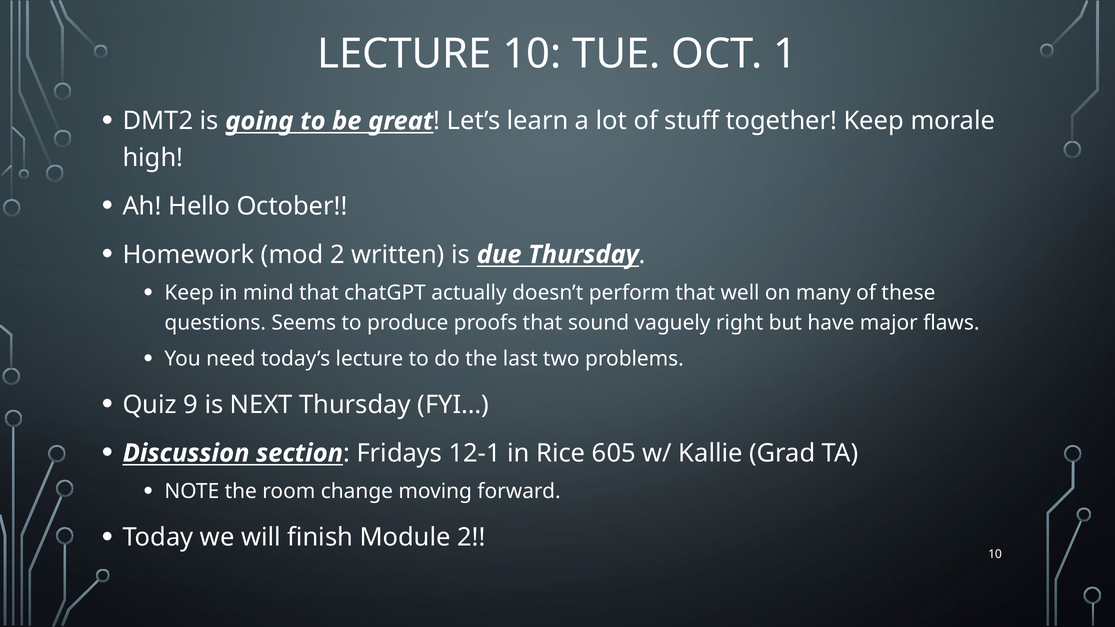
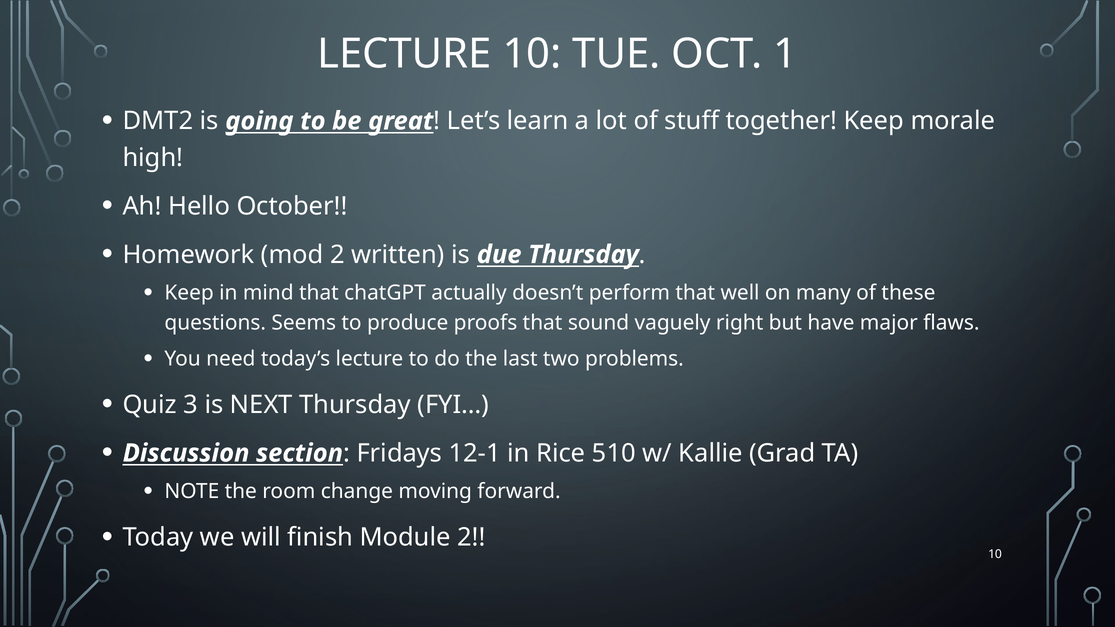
9: 9 -> 3
605: 605 -> 510
